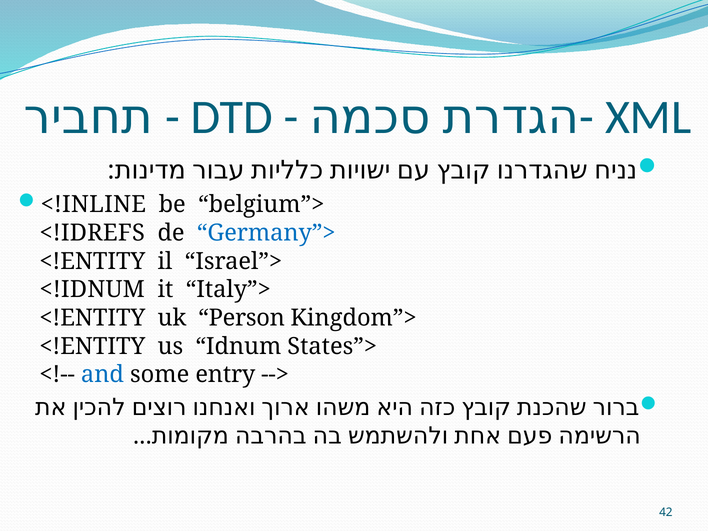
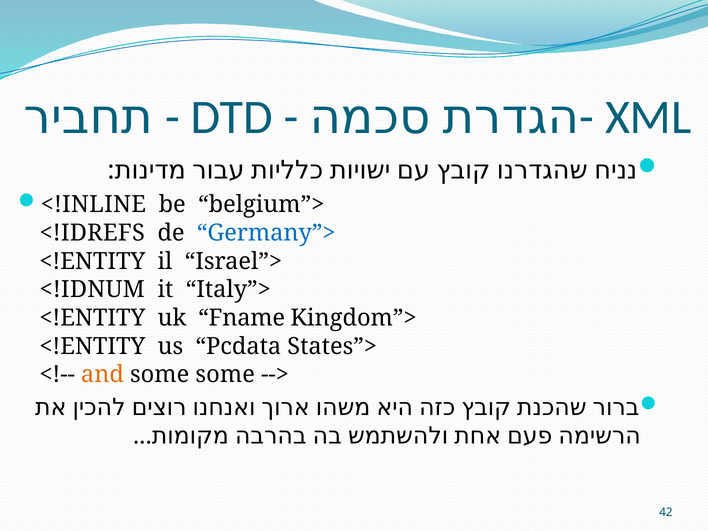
Person: Person -> Fname
Idnum: Idnum -> Pcdata
and colour: blue -> orange
some entry: entry -> some
